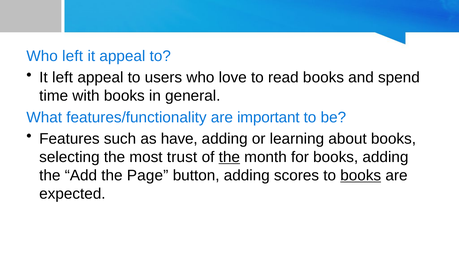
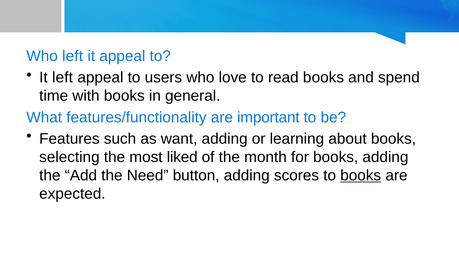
have: have -> want
trust: trust -> liked
the at (229, 157) underline: present -> none
Page: Page -> Need
